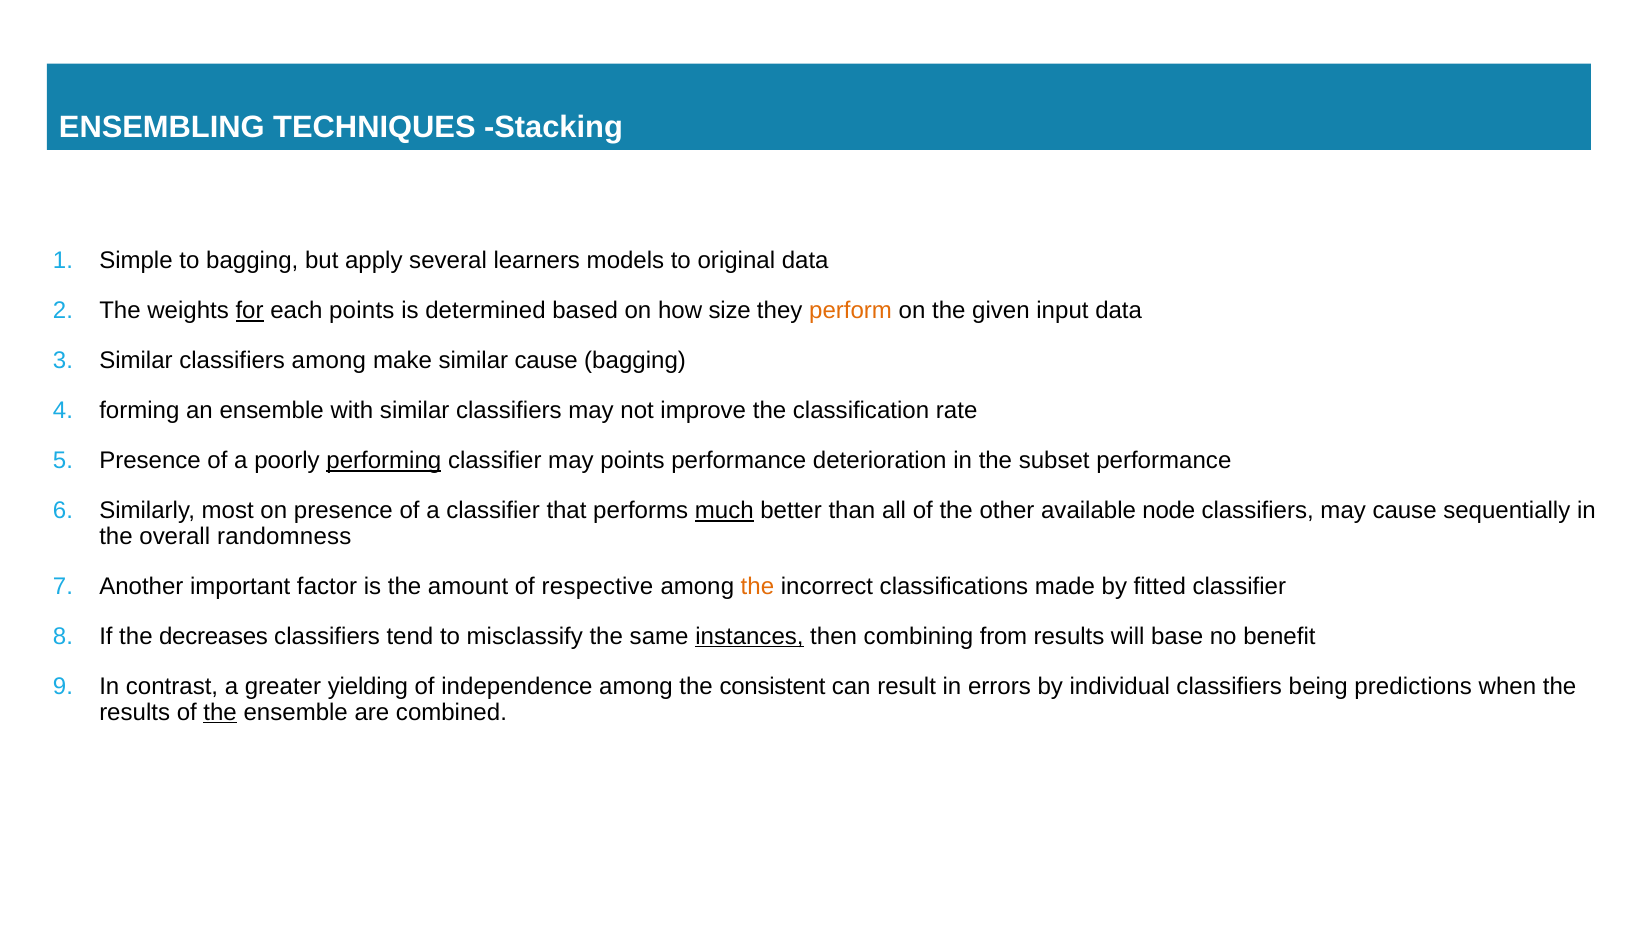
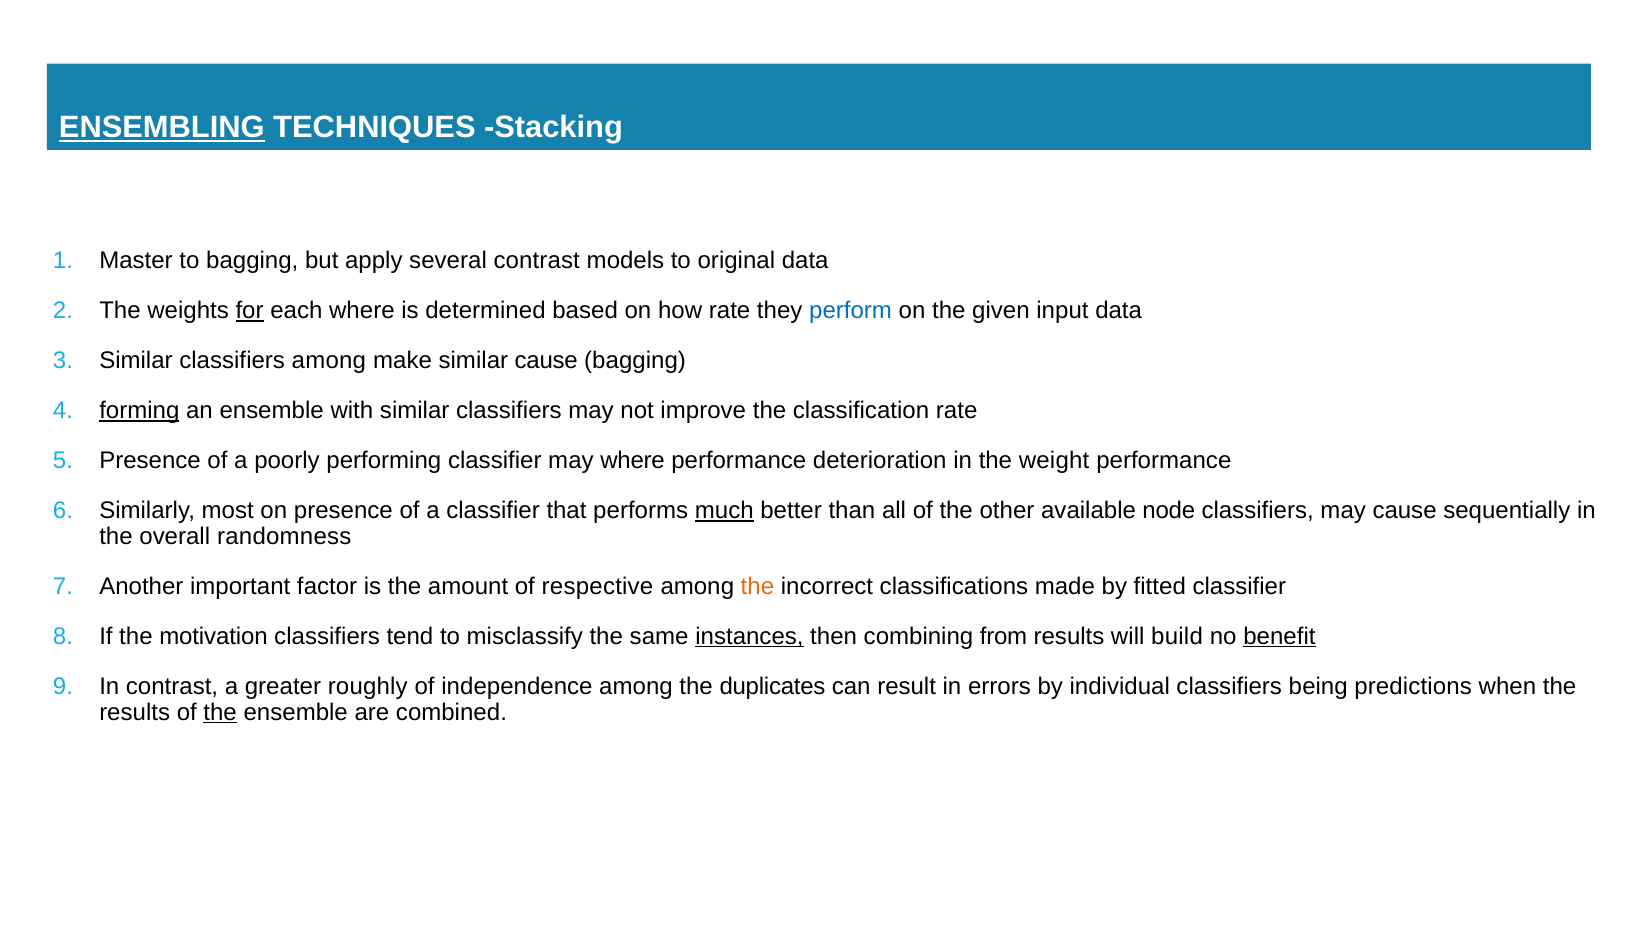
ENSEMBLING underline: none -> present
Simple: Simple -> Master
several learners: learners -> contrast
each points: points -> where
how size: size -> rate
perform colour: orange -> blue
forming underline: none -> present
performing underline: present -> none
may points: points -> where
subset: subset -> weight
decreases: decreases -> motivation
base: base -> build
benefit underline: none -> present
yielding: yielding -> roughly
consistent: consistent -> duplicates
